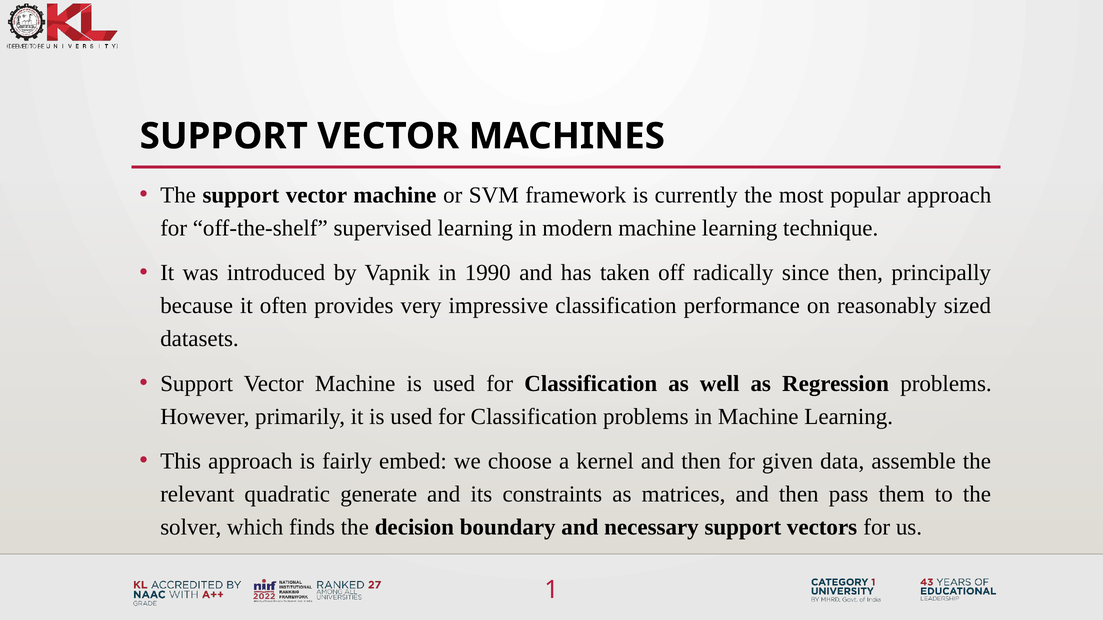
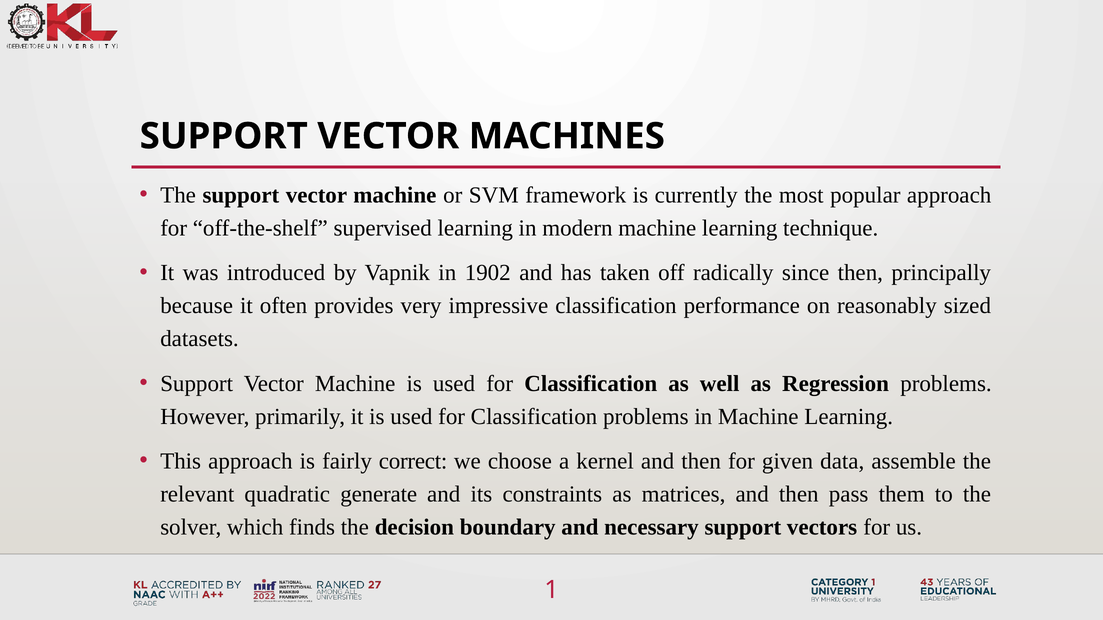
1990: 1990 -> 1902
embed: embed -> correct
